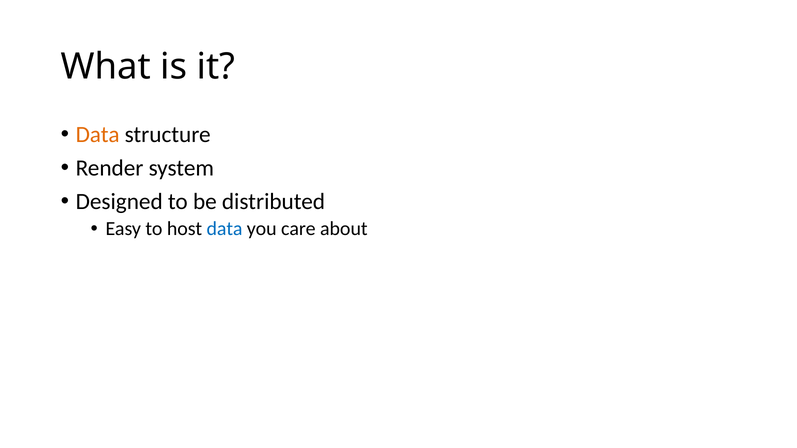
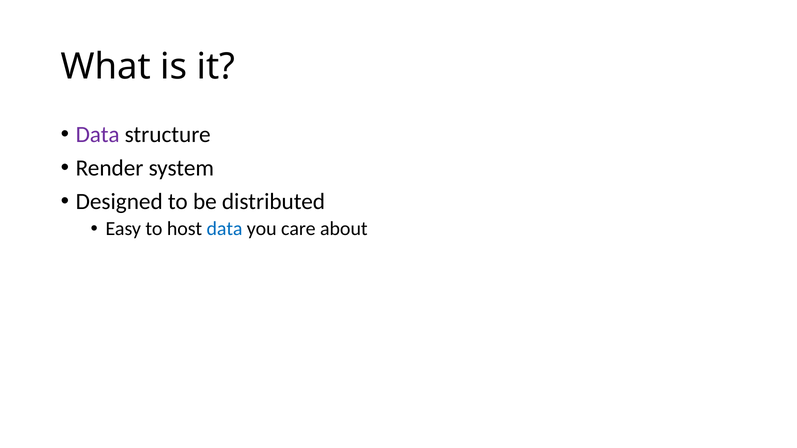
Data at (98, 135) colour: orange -> purple
